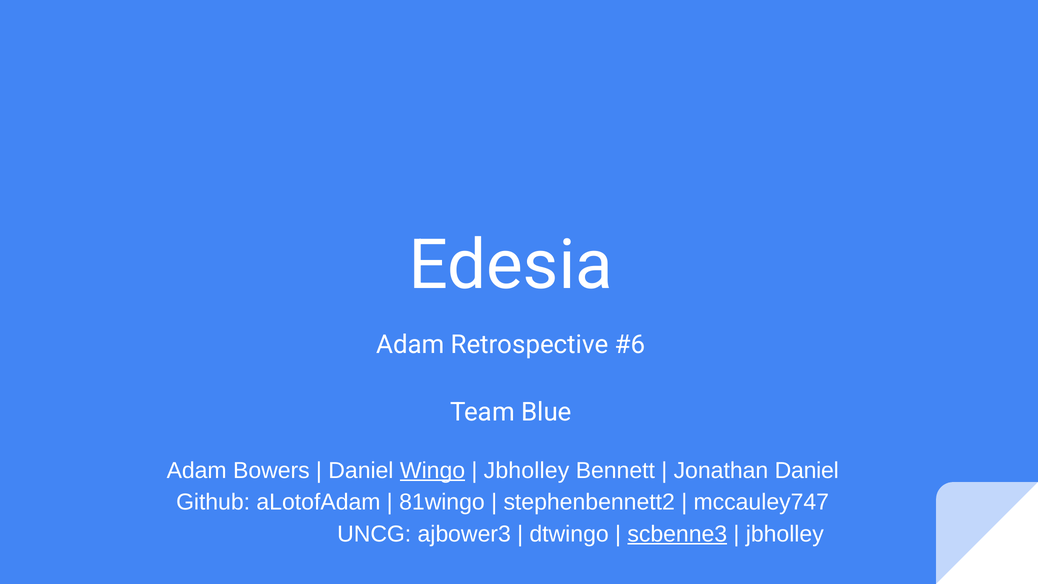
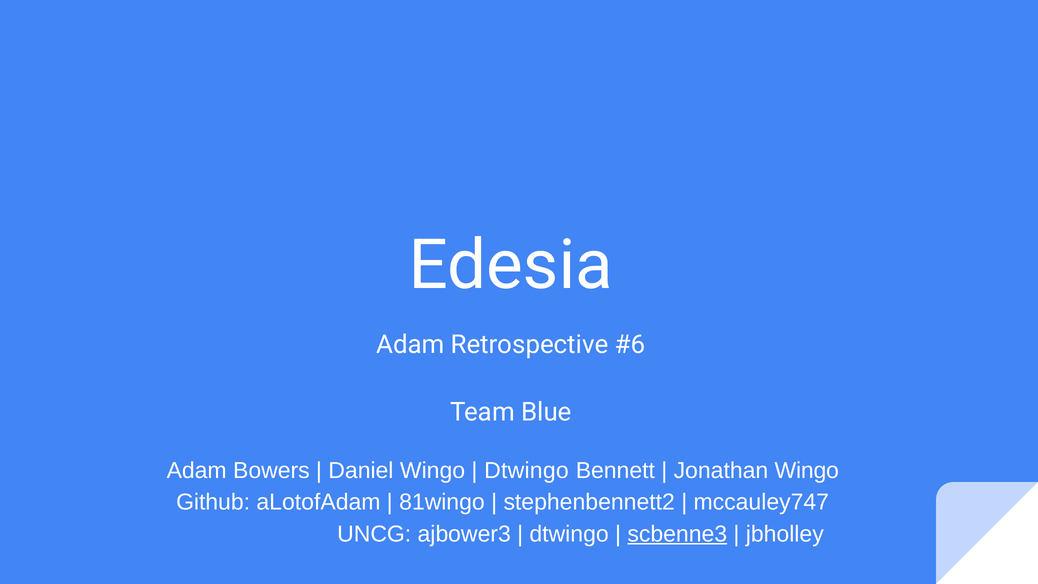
Wingo at (433, 470) underline: present -> none
Jbholley at (527, 470): Jbholley -> Dtwingo
Jonathan Daniel: Daniel -> Wingo
